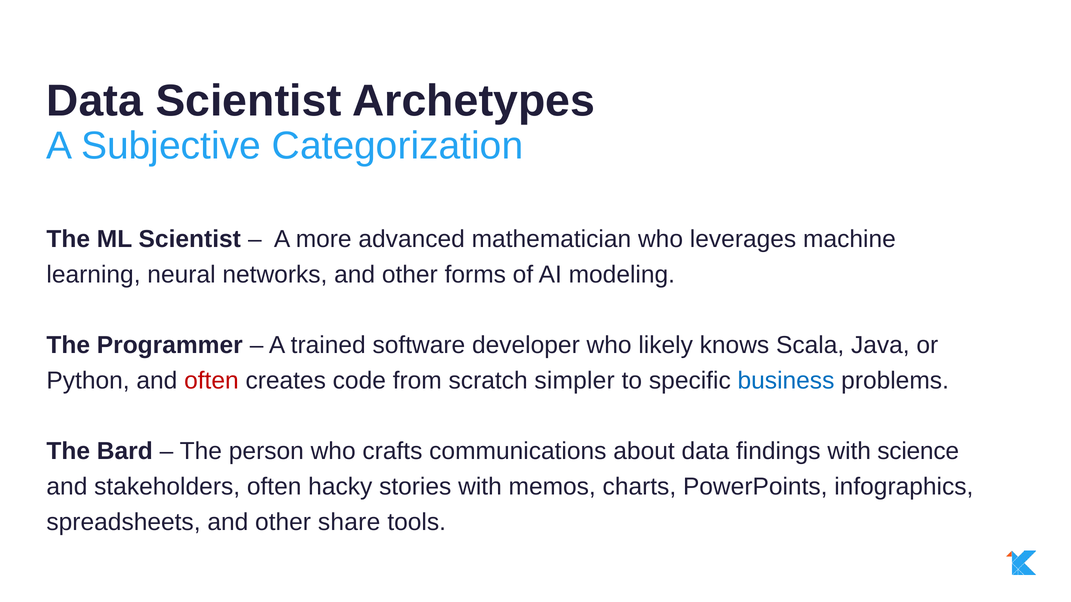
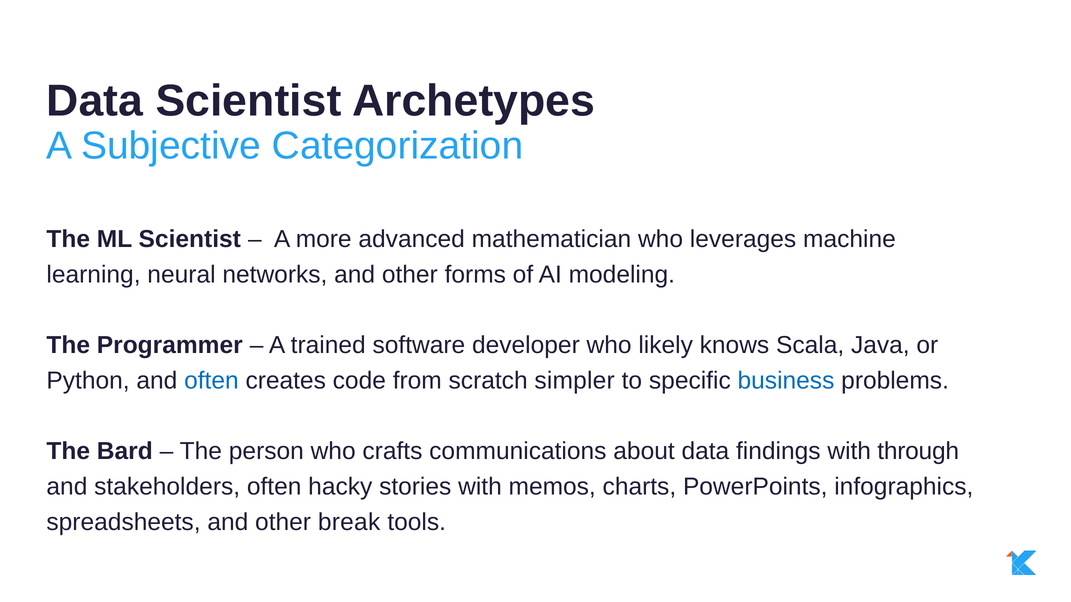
often at (211, 381) colour: red -> blue
science: science -> through
share: share -> break
